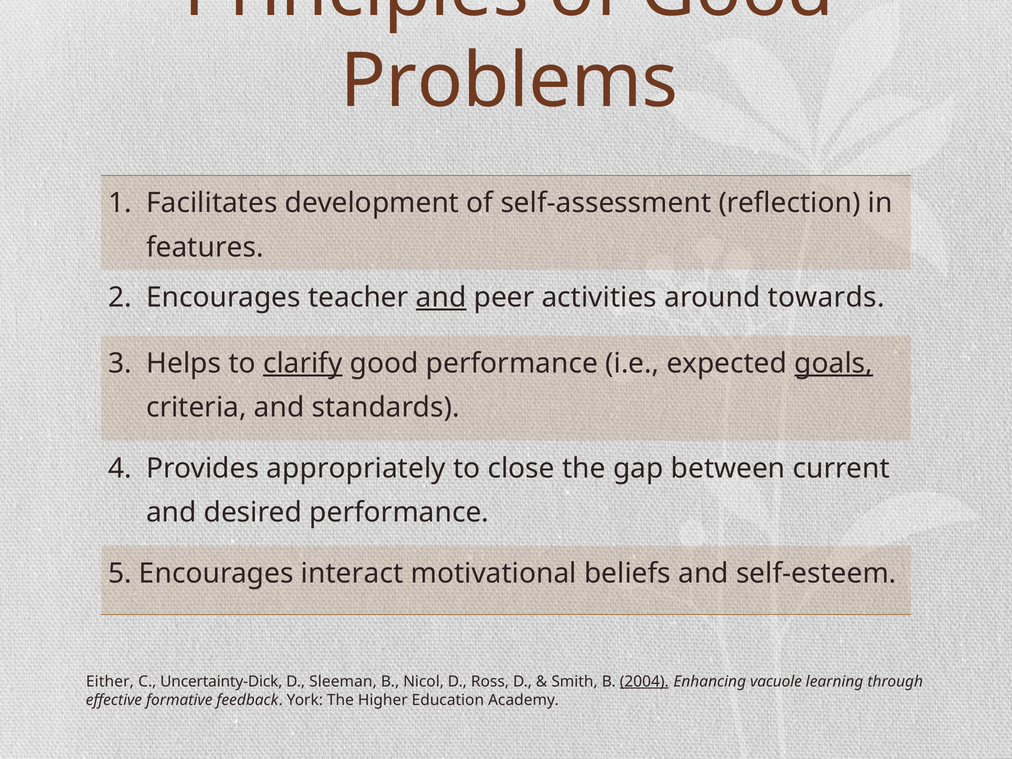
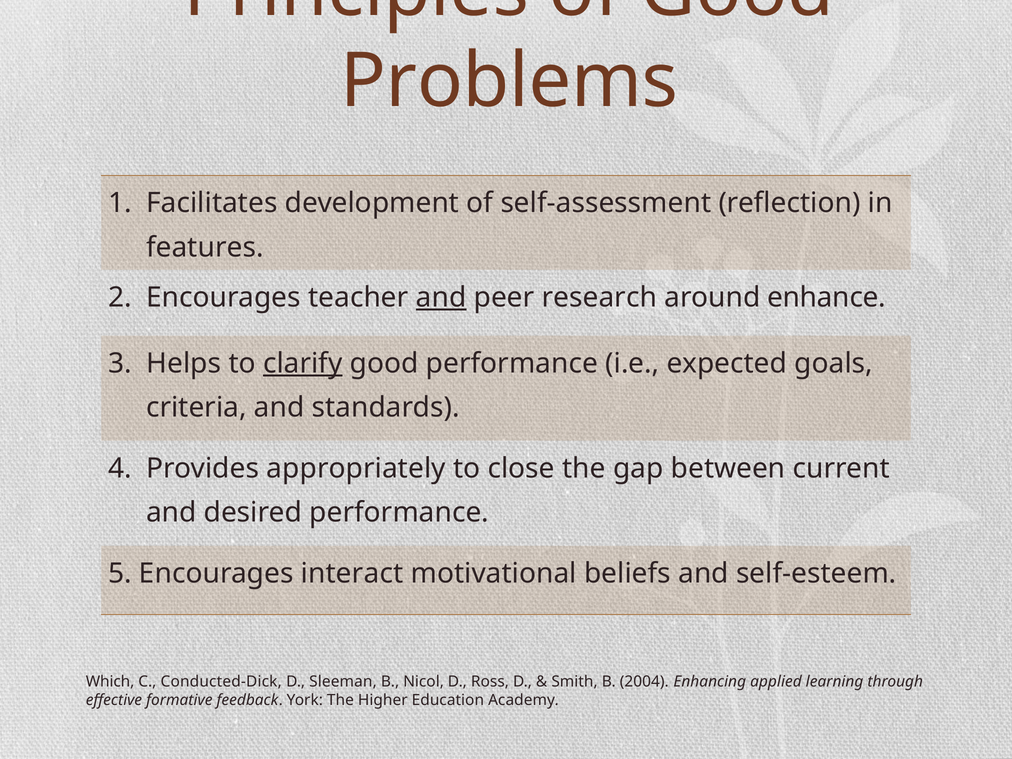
activities: activities -> research
towards: towards -> enhance
goals underline: present -> none
Either: Either -> Which
Uncertainty-Dick: Uncertainty-Dick -> Conducted-Dick
2004 underline: present -> none
vacuole: vacuole -> applied
